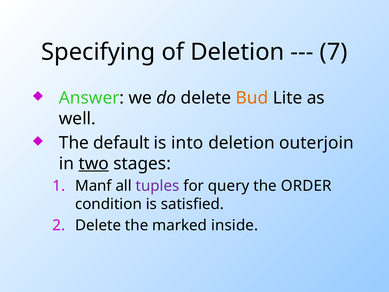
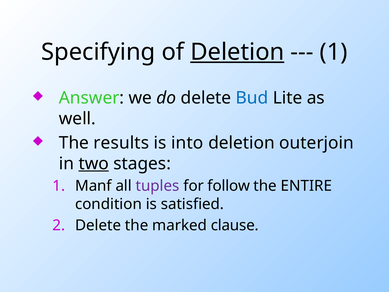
Deletion at (237, 52) underline: none -> present
7 at (334, 52): 7 -> 1
Bud colour: orange -> blue
default: default -> results
query: query -> follow
ORDER: ORDER -> ENTIRE
inside: inside -> clause
